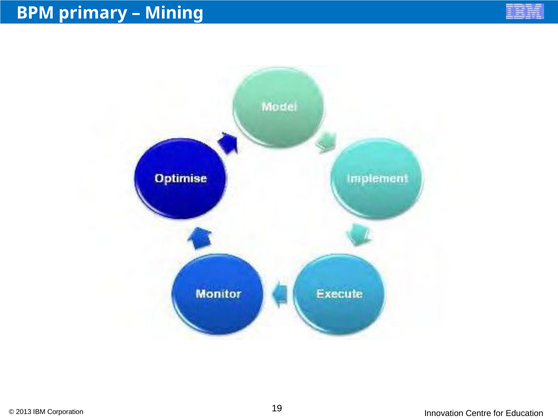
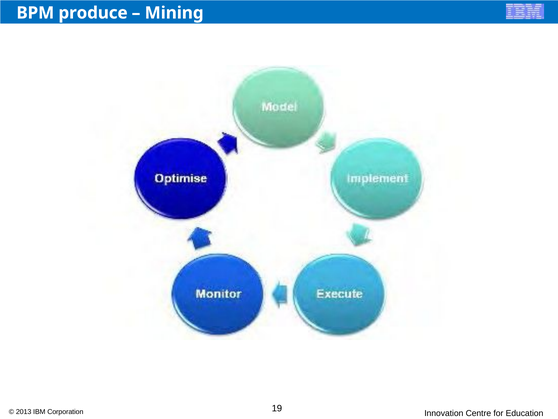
primary: primary -> produce
